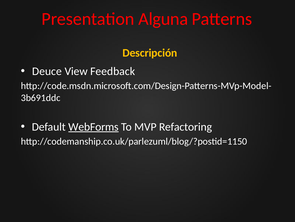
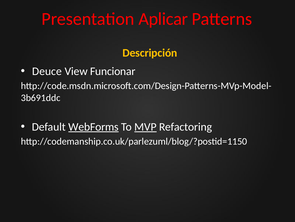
Alguna: Alguna -> Aplicar
Feedback: Feedback -> Funcionar
MVP underline: none -> present
